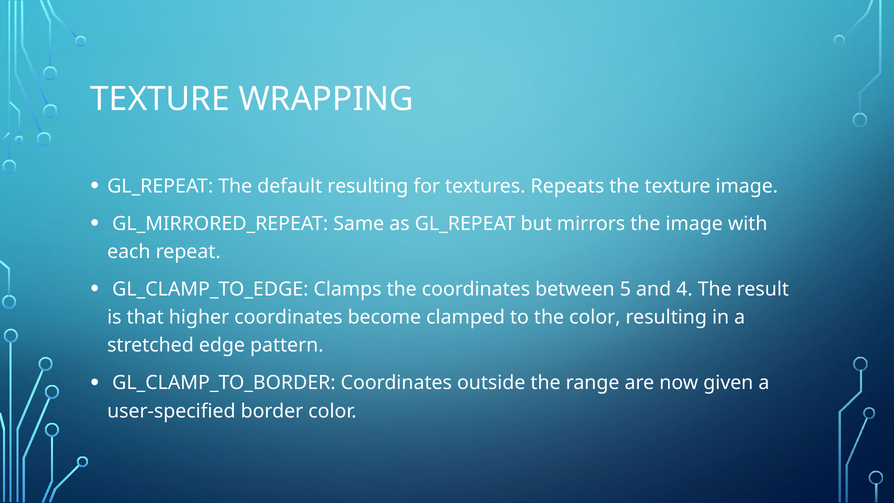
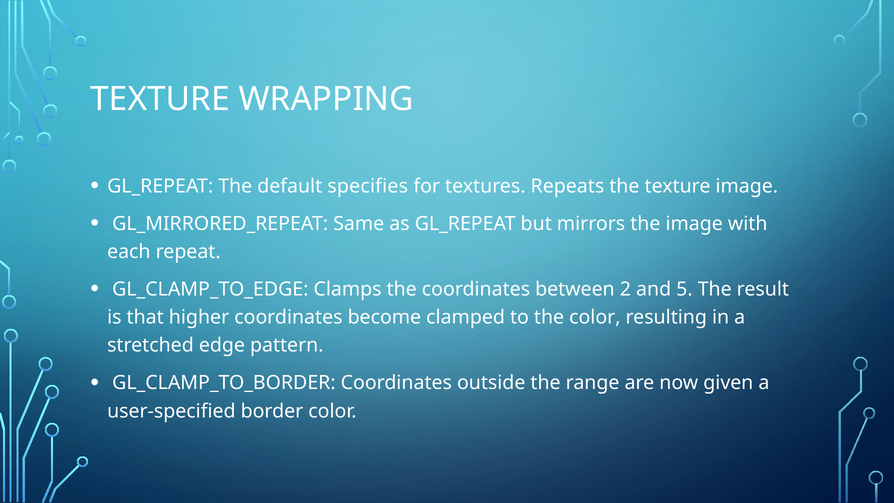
default resulting: resulting -> specifies
5: 5 -> 2
4: 4 -> 5
